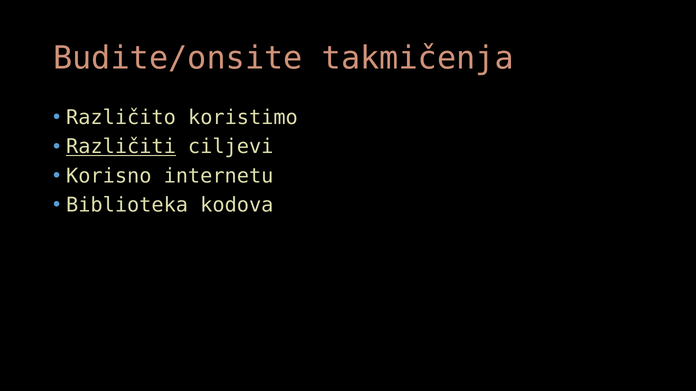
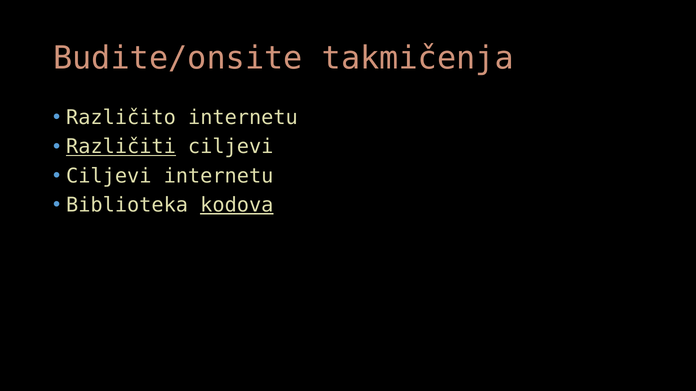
Različito koristimo: koristimo -> internetu
Korisno at (109, 176): Korisno -> Ciljevi
kodova underline: none -> present
